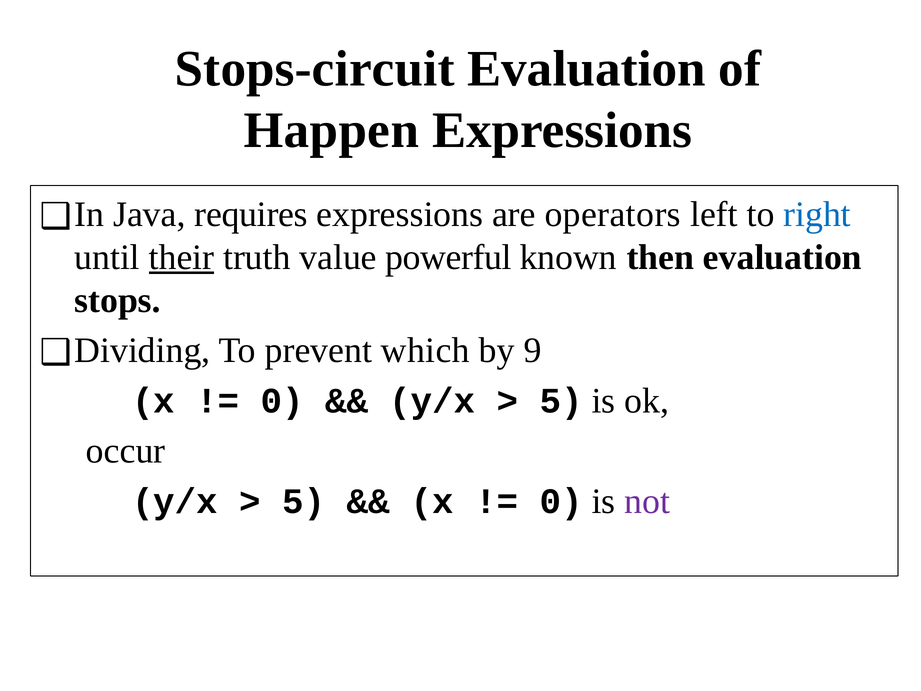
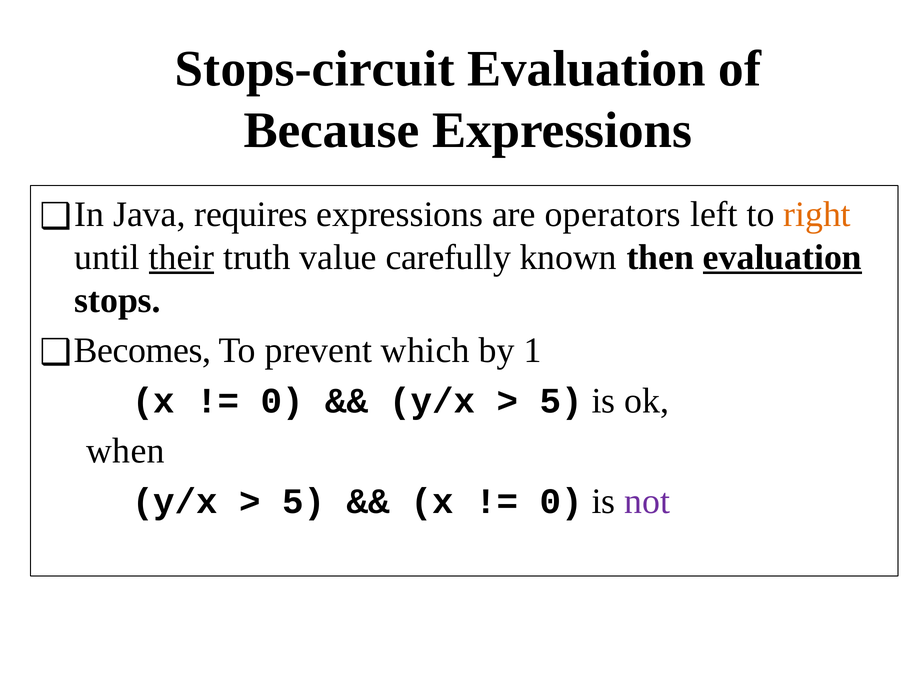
Happen: Happen -> Because
right colour: blue -> orange
powerful: powerful -> carefully
evaluation at (782, 257) underline: none -> present
Dividing: Dividing -> Becomes
9: 9 -> 1
occur: occur -> when
